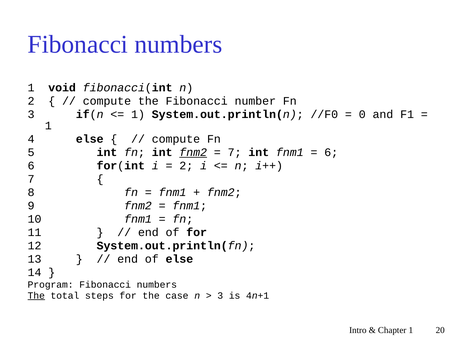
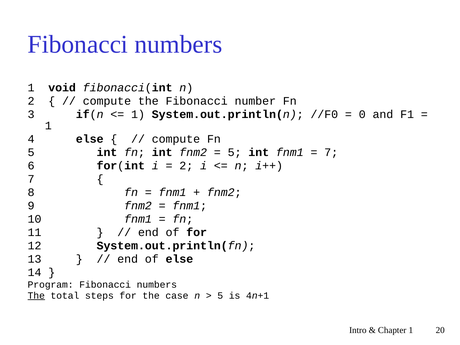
fnm2 at (193, 152) underline: present -> none
7 at (235, 152): 7 -> 5
6 at (331, 152): 6 -> 7
3 at (220, 296): 3 -> 5
